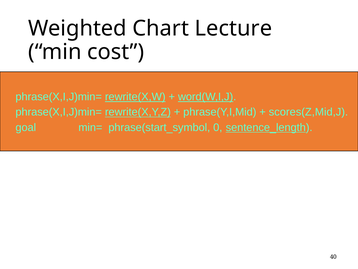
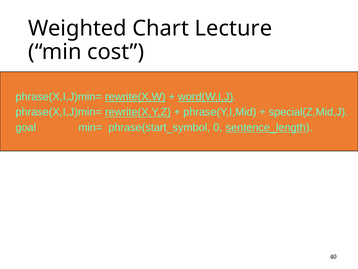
scores(Z,Mid,J: scores(Z,Mid,J -> special(Z,Mid,J
